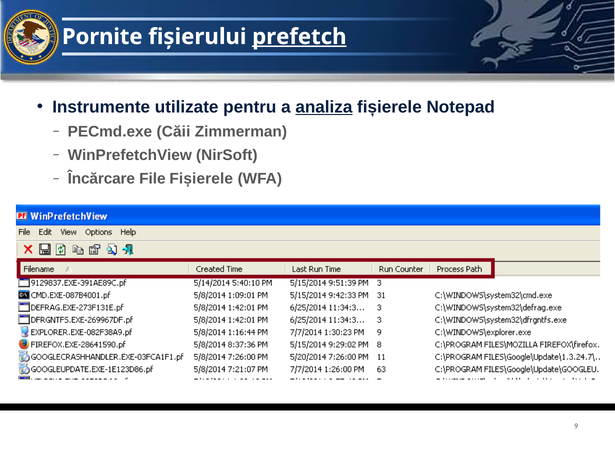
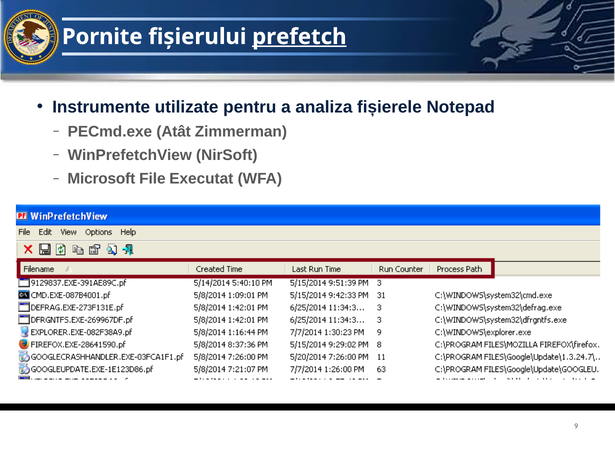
analiza underline: present -> none
Căii: Căii -> Atât
Încărcare: Încărcare -> Microsoft
File Fișierele: Fișierele -> Executat
